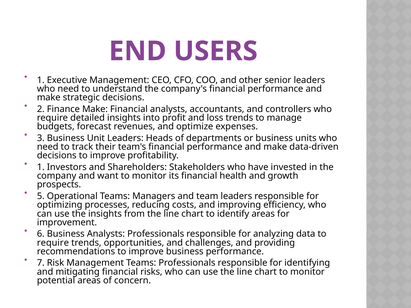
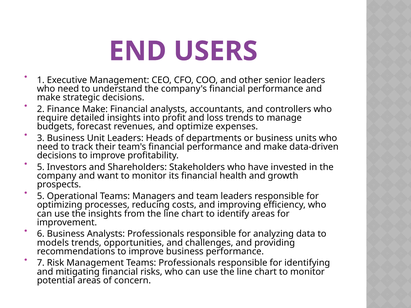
1 at (41, 167): 1 -> 5
require at (53, 243): require -> models
